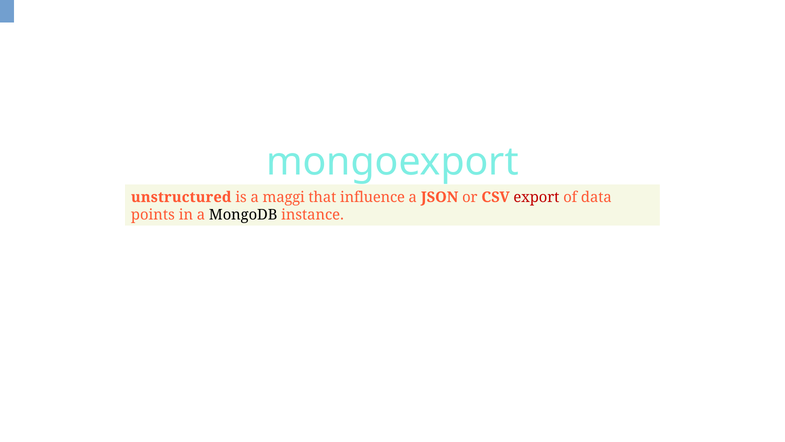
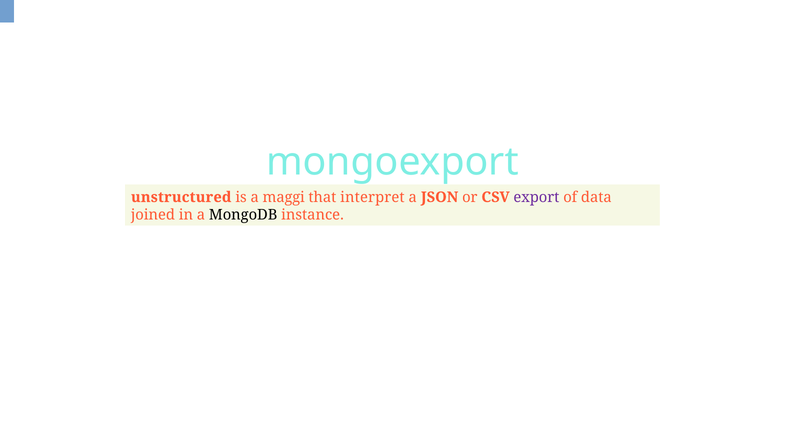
influence: influence -> interpret
export colour: red -> purple
points: points -> joined
